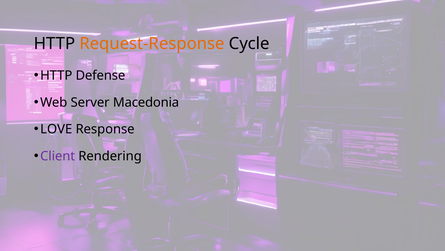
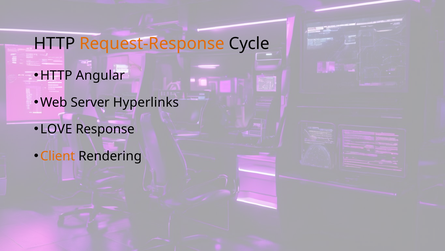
Defense: Defense -> Angular
Macedonia: Macedonia -> Hyperlinks
Client colour: purple -> orange
